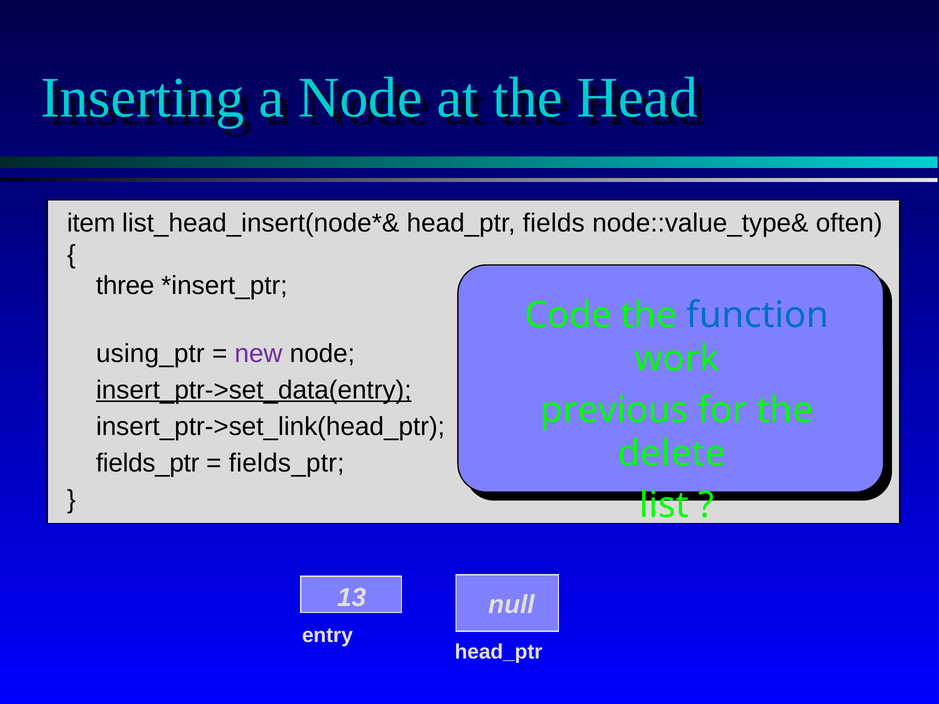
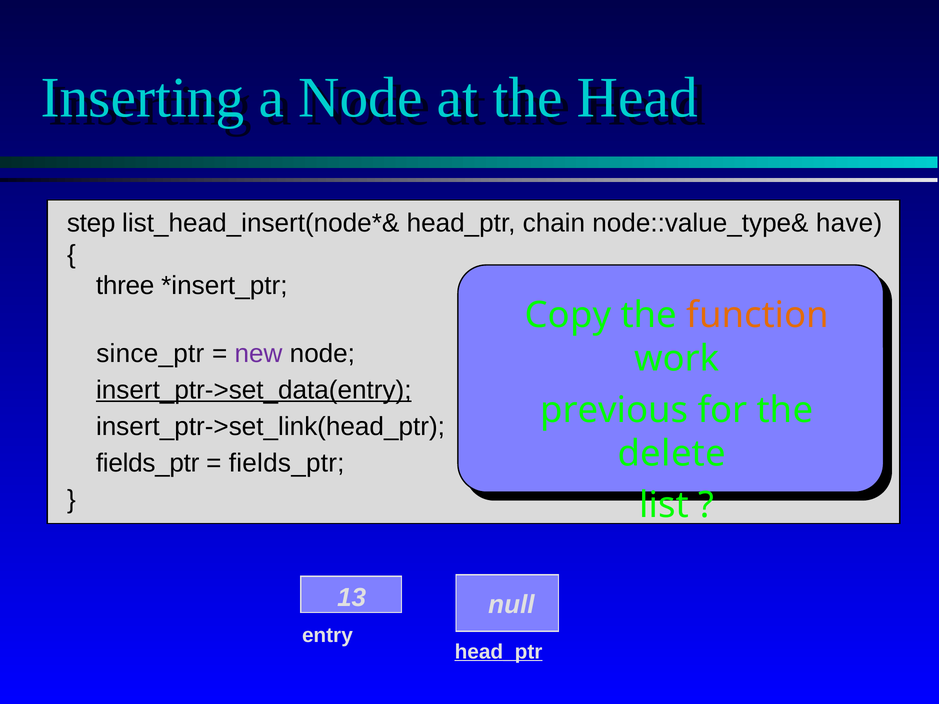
item: item -> step
fields: fields -> chain
often: often -> have
Code: Code -> Copy
function colour: blue -> orange
using_ptr: using_ptr -> since_ptr
head_ptr at (499, 652) underline: none -> present
